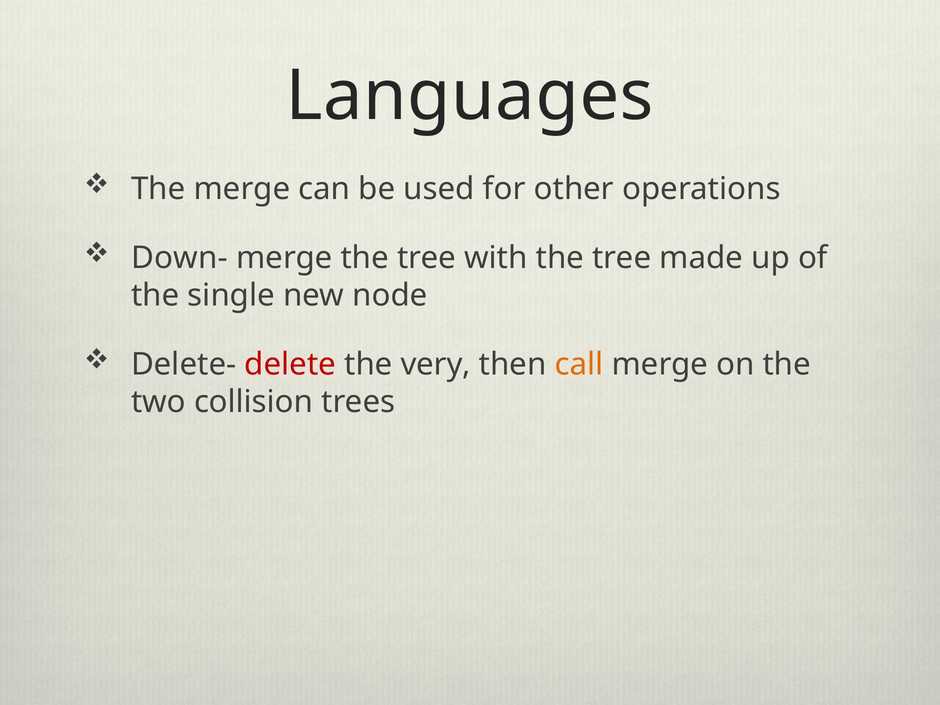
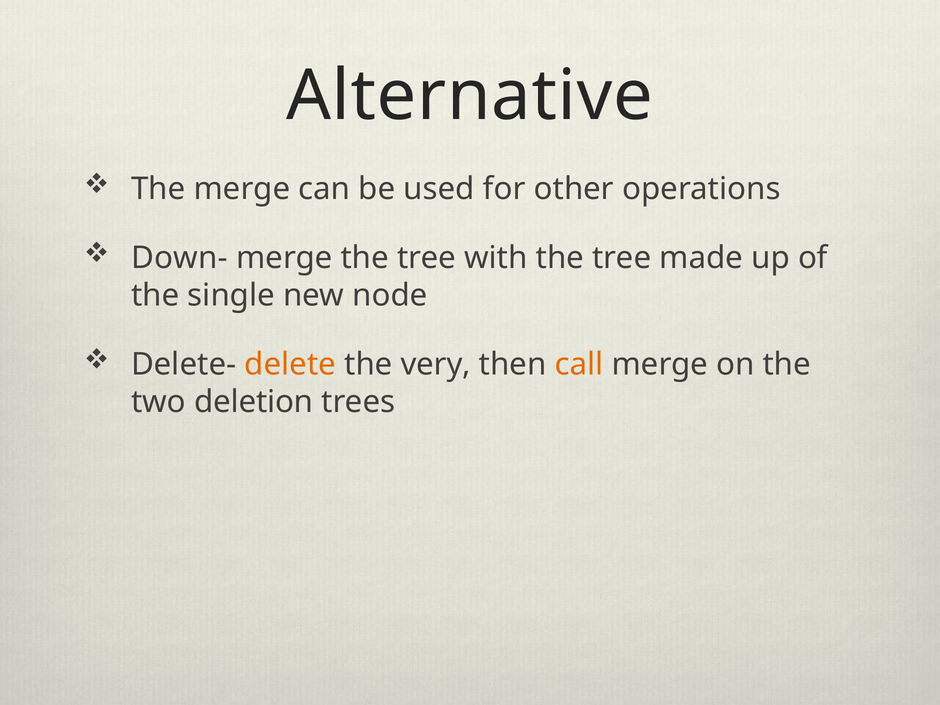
Languages: Languages -> Alternative
delete colour: red -> orange
collision: collision -> deletion
